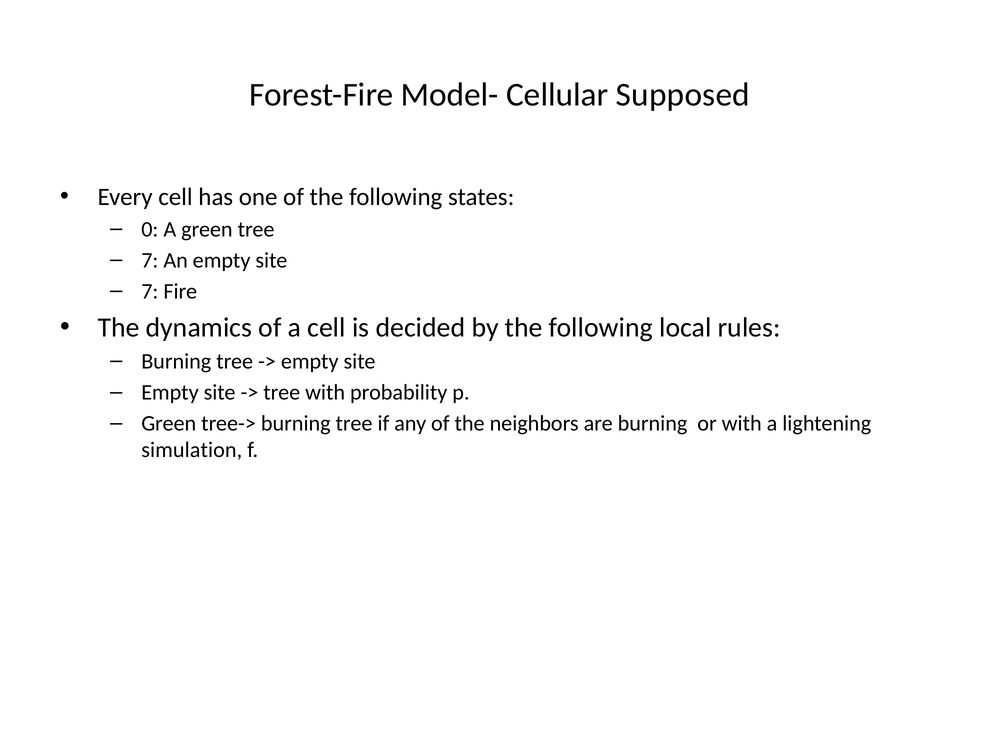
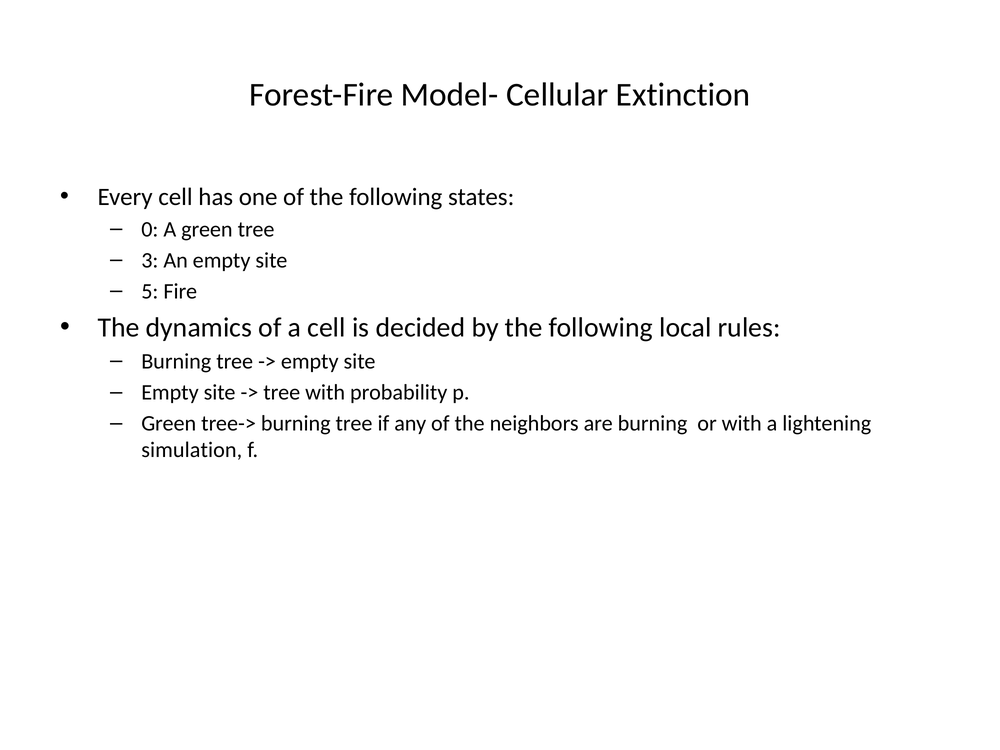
Supposed: Supposed -> Extinction
7 at (150, 260): 7 -> 3
7 at (150, 291): 7 -> 5
